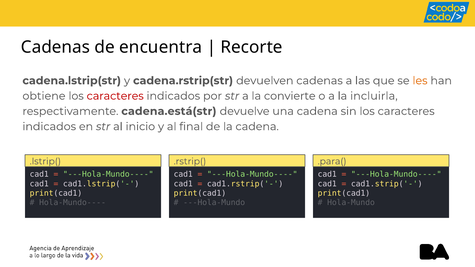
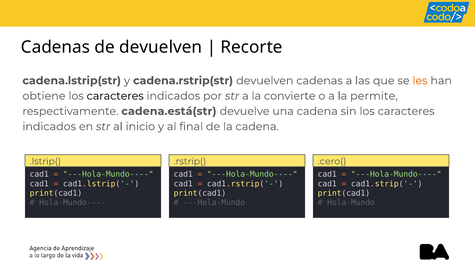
de encuentra: encuentra -> devuelven
caracteres at (115, 96) colour: red -> black
incluirla: incluirla -> permite
.para(: .para( -> .cero(
